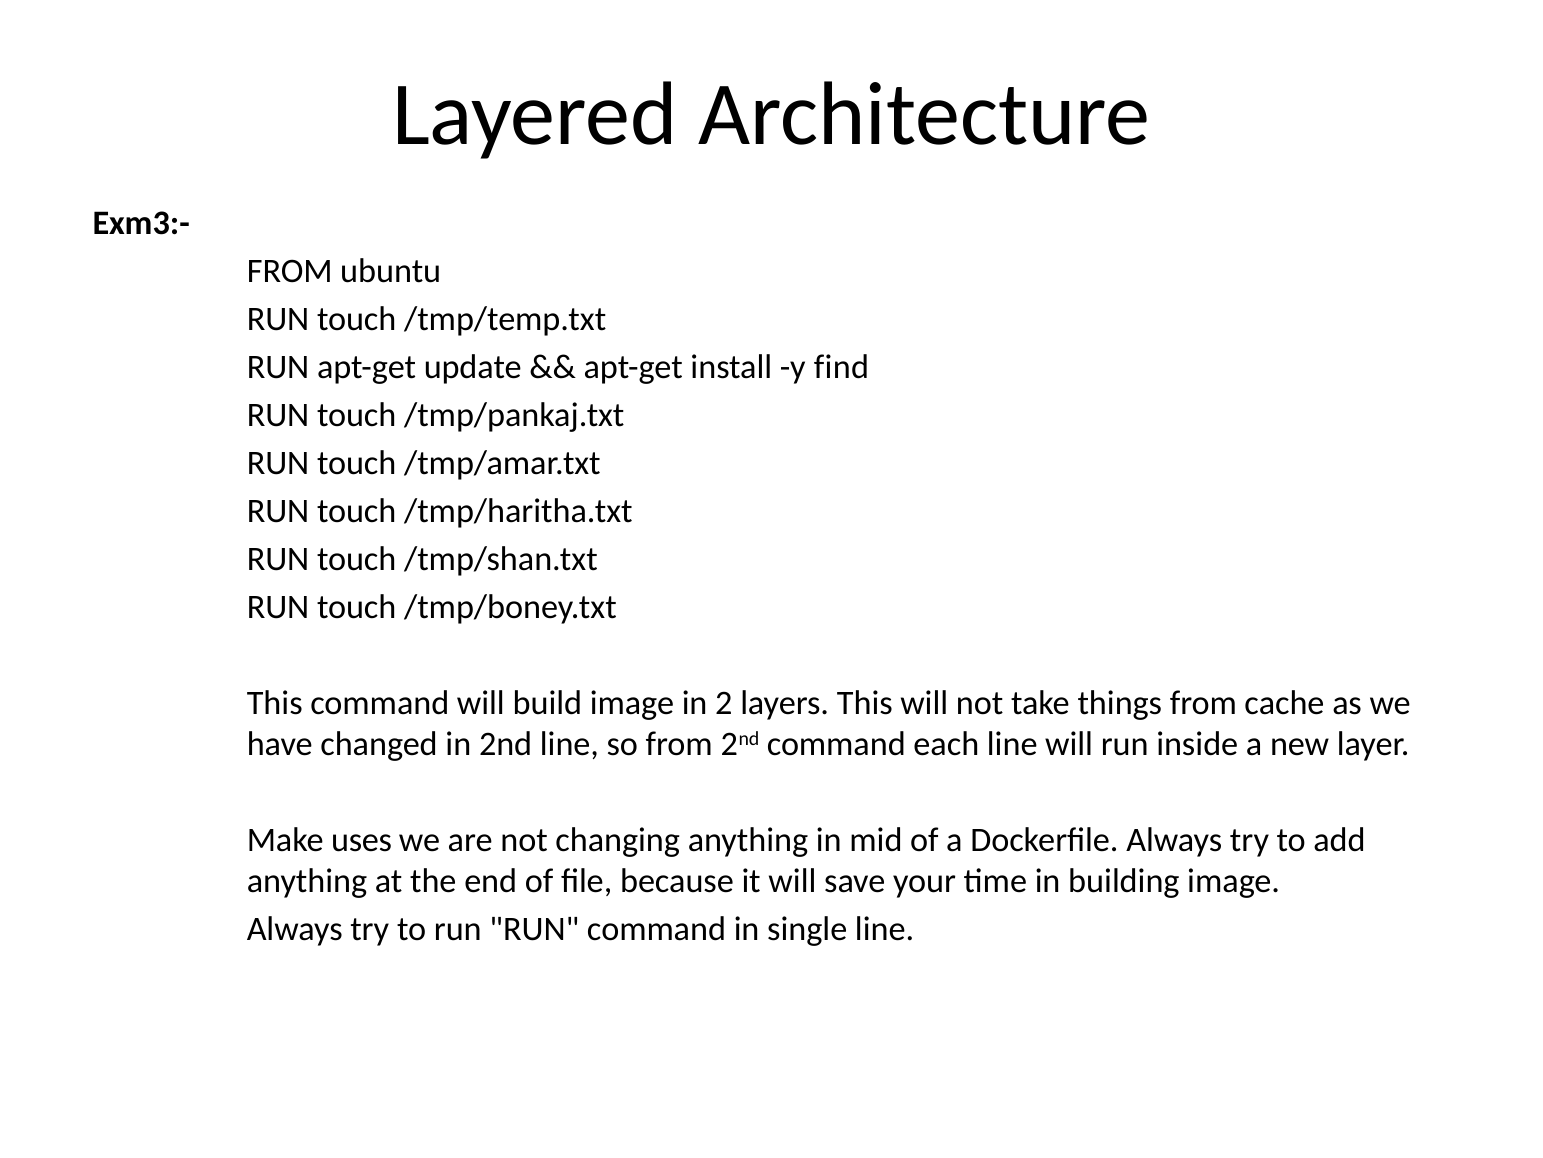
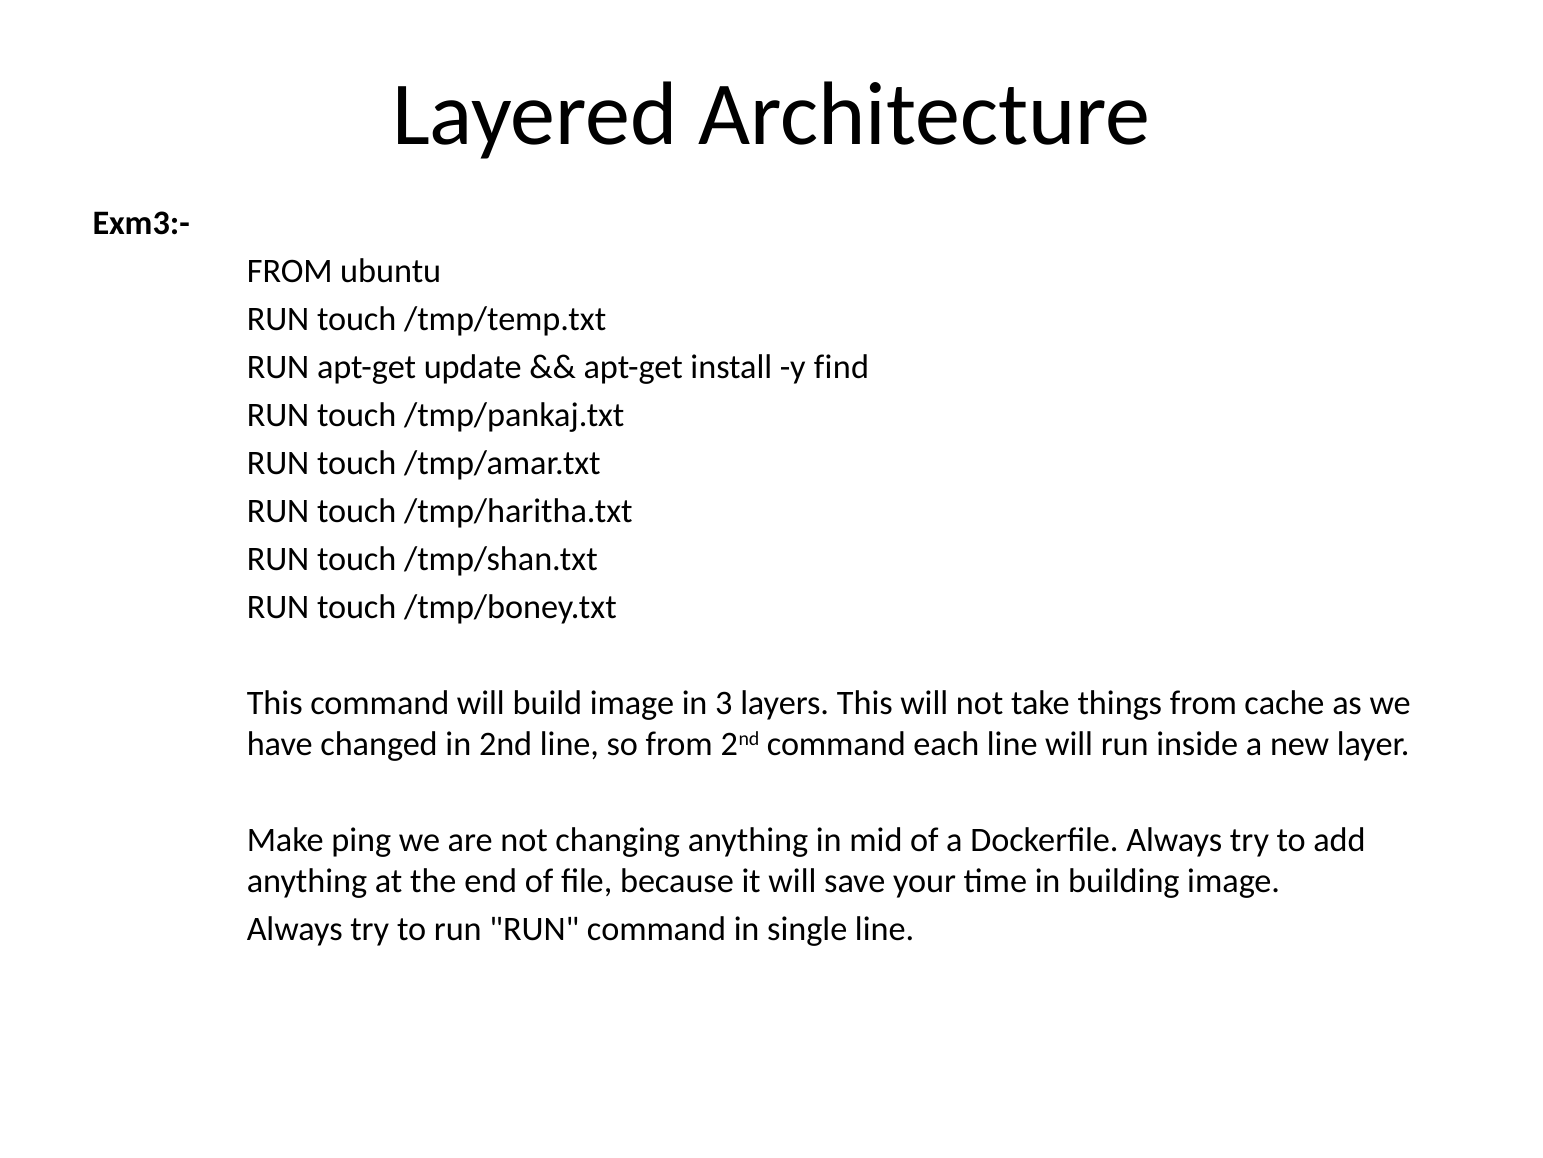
2: 2 -> 3
uses: uses -> ping
